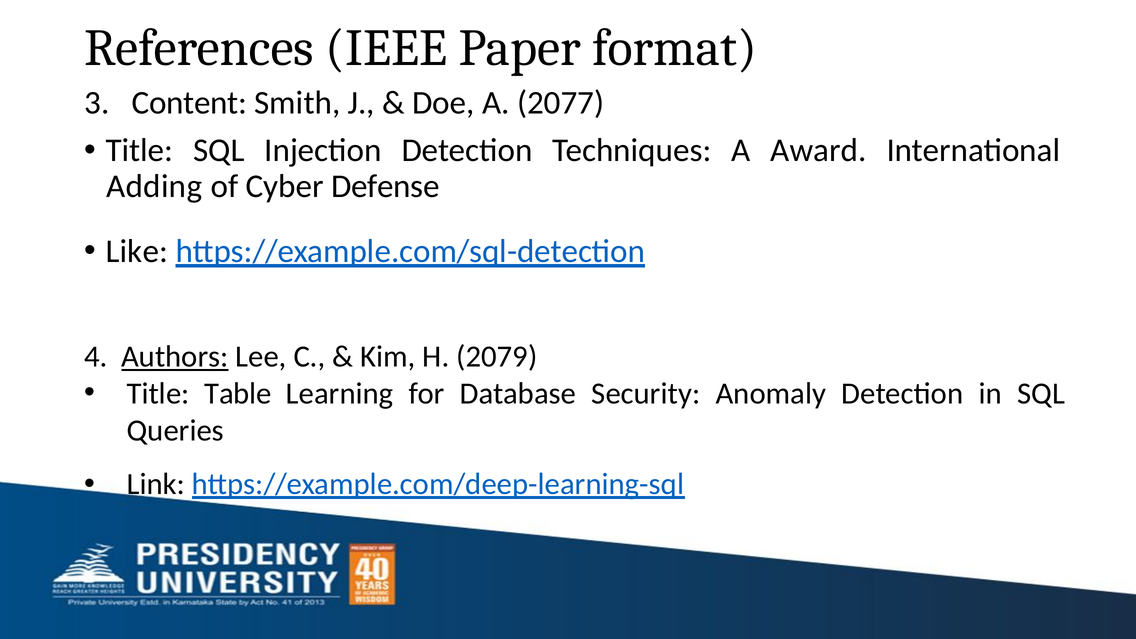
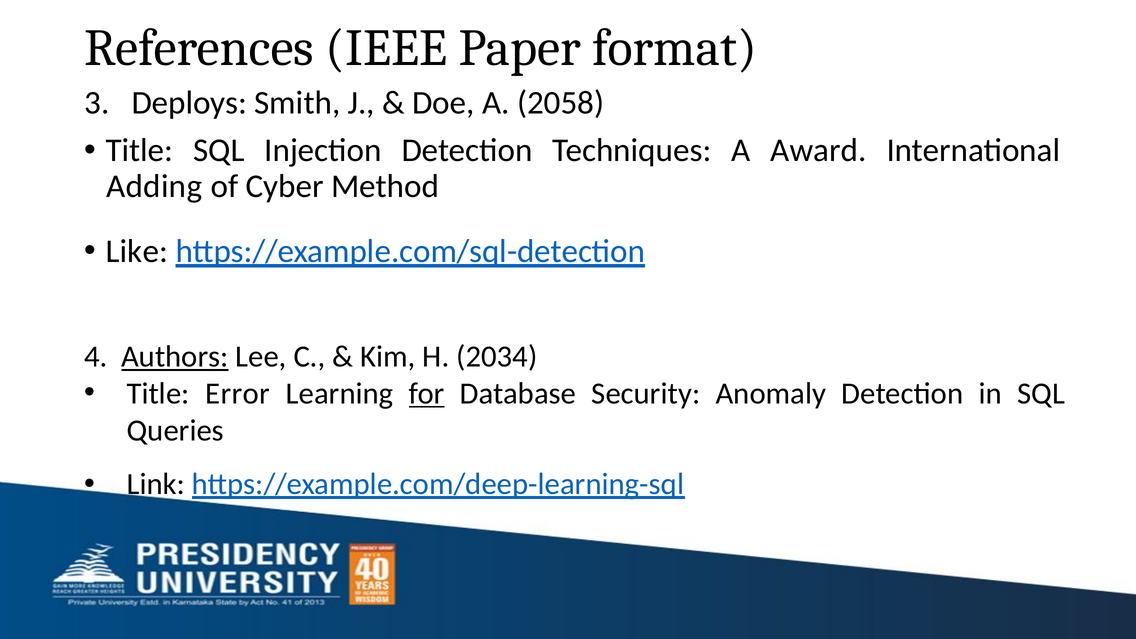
Content: Content -> Deploys
2077: 2077 -> 2058
Defense: Defense -> Method
2079: 2079 -> 2034
Table: Table -> Error
for underline: none -> present
